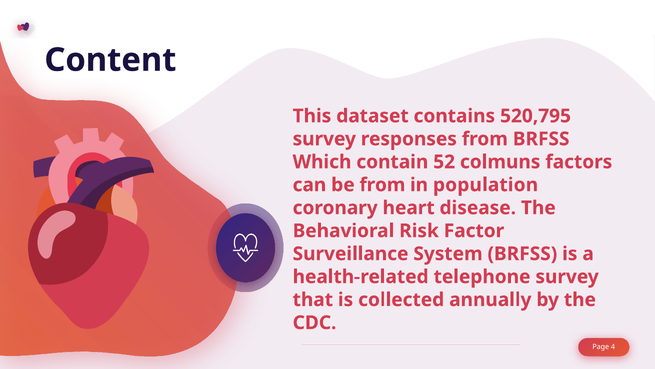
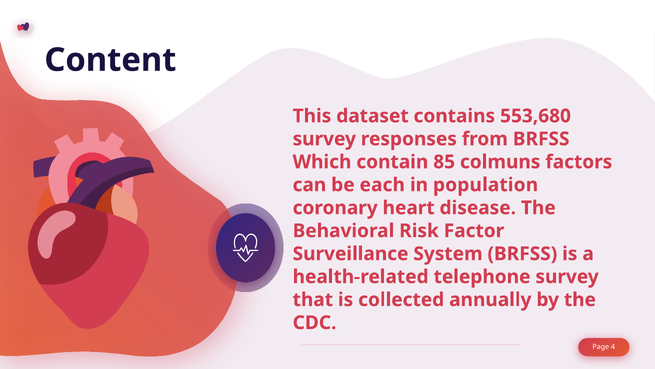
520,795: 520,795 -> 553,680
52: 52 -> 85
be from: from -> each
